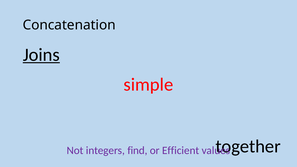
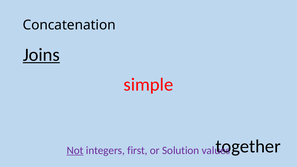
Not underline: none -> present
find: find -> first
Efficient: Efficient -> Solution
